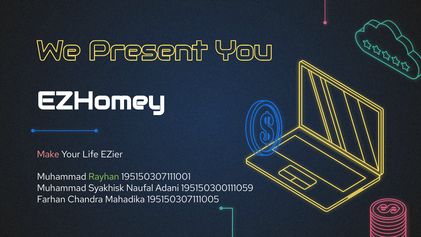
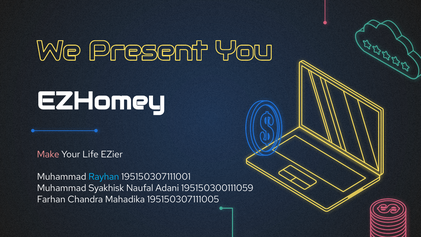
Rayhan colour: light green -> light blue
